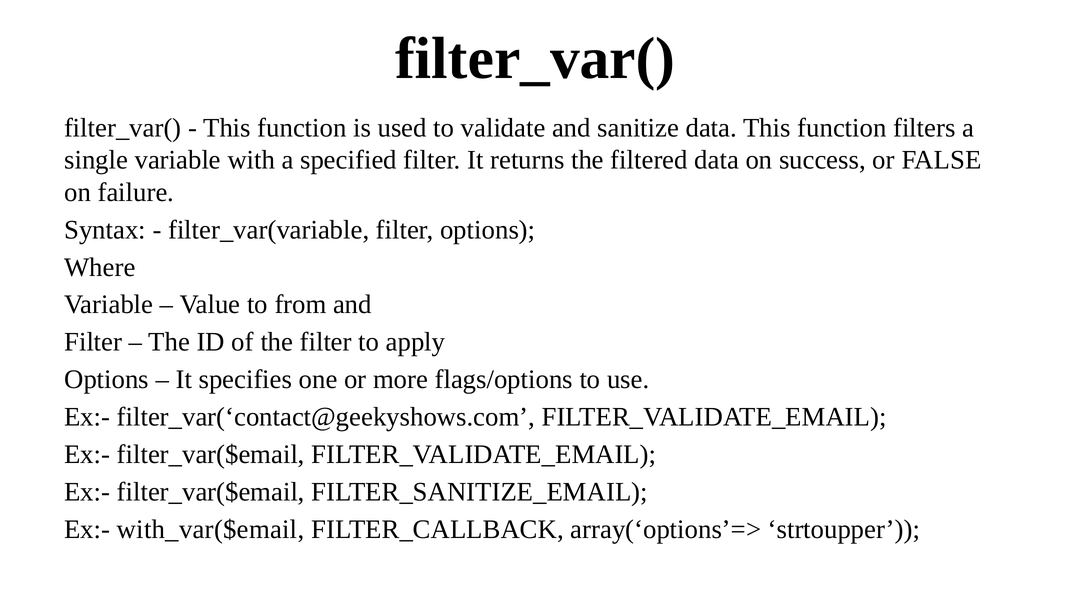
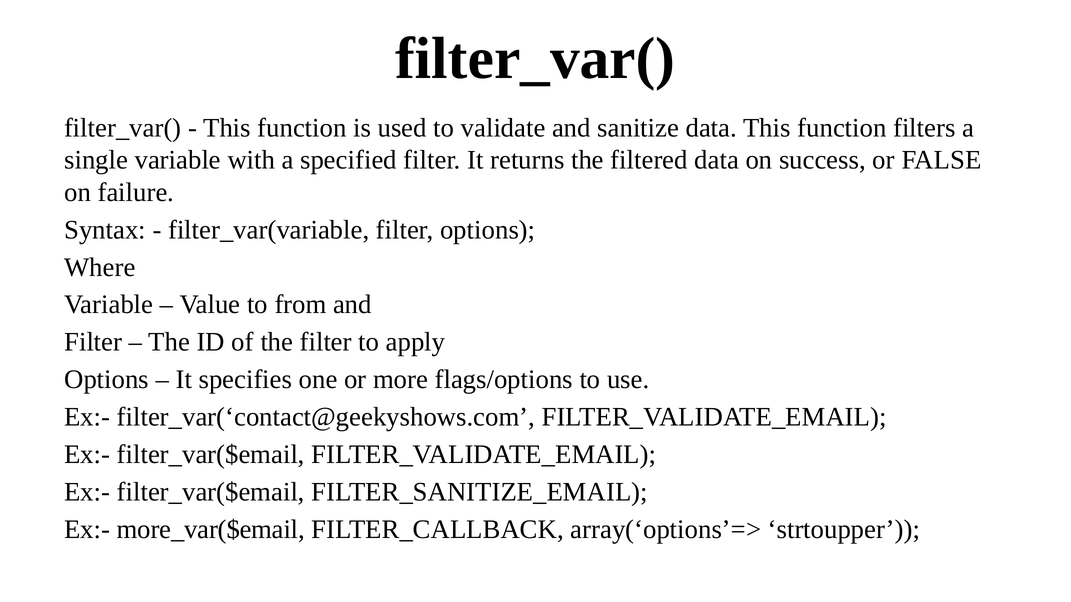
with_var($email: with_var($email -> more_var($email
